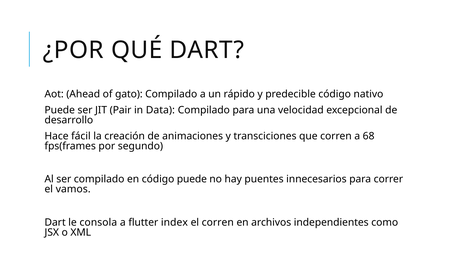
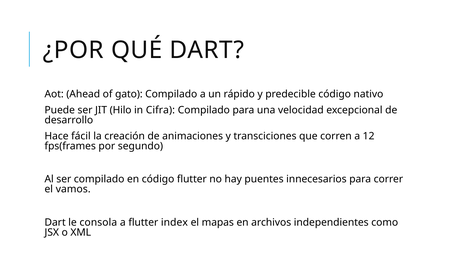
Pair: Pair -> Hilo
Data: Data -> Cifra
68: 68 -> 12
código puede: puede -> flutter
el corren: corren -> mapas
